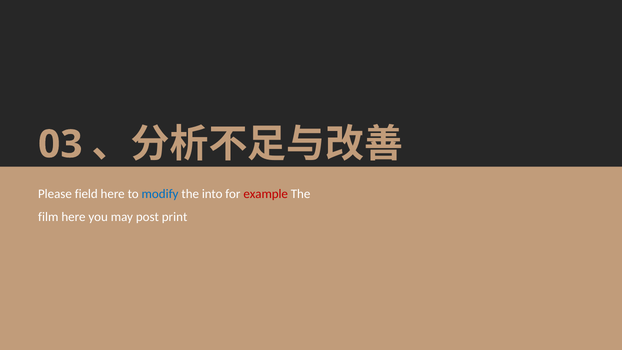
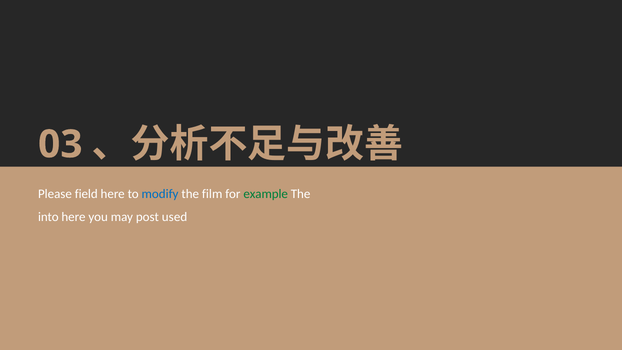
into: into -> film
example colour: red -> green
film: film -> into
print: print -> used
